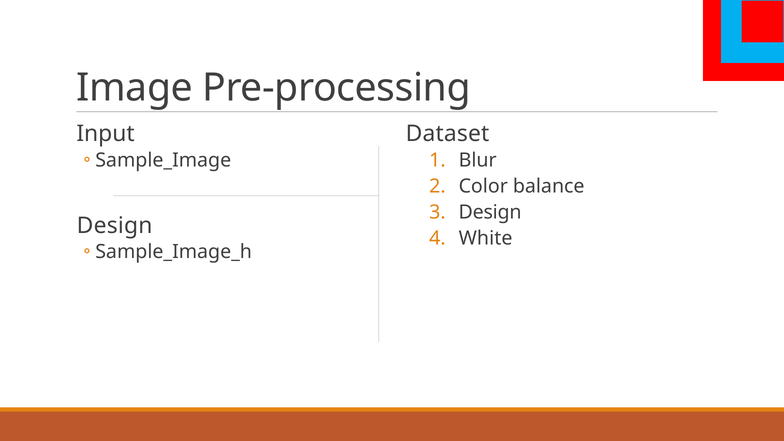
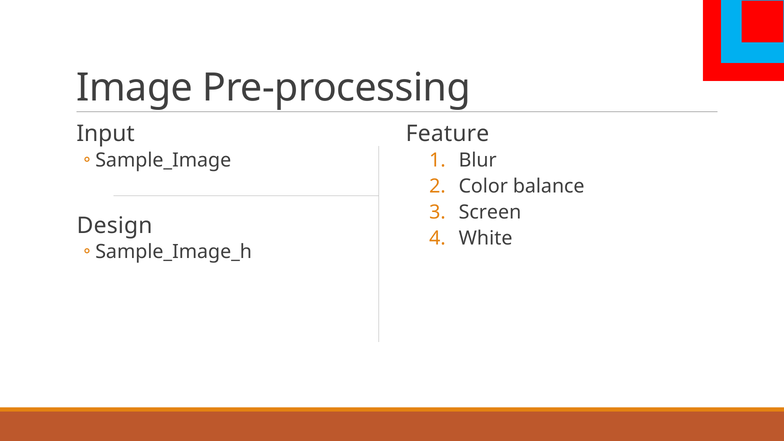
Dataset: Dataset -> Feature
Design at (490, 212): Design -> Screen
